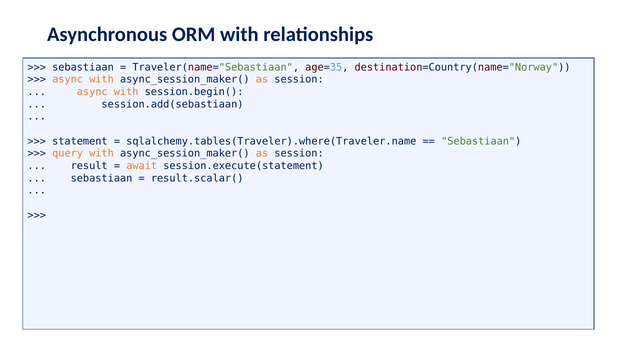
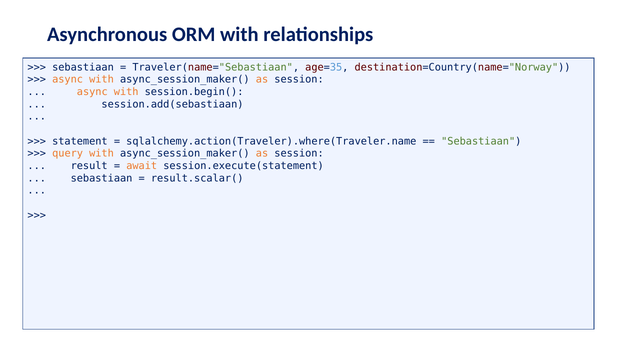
sqlalchemy.tables(Traveler).where(Traveler.name: sqlalchemy.tables(Traveler).where(Traveler.name -> sqlalchemy.action(Traveler).where(Traveler.name
